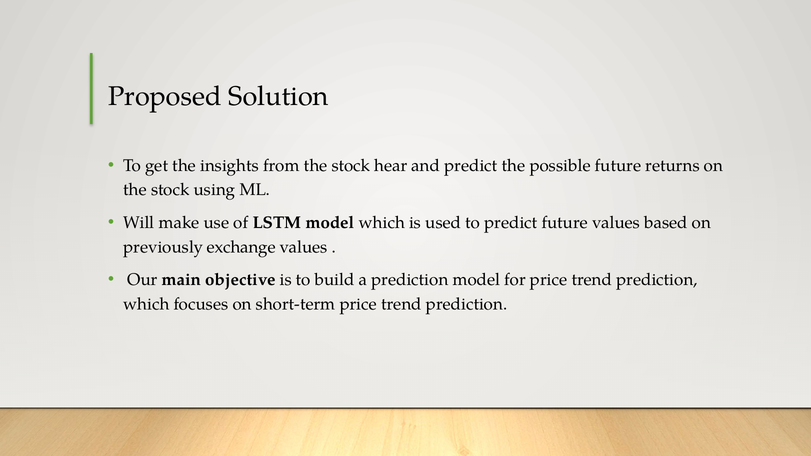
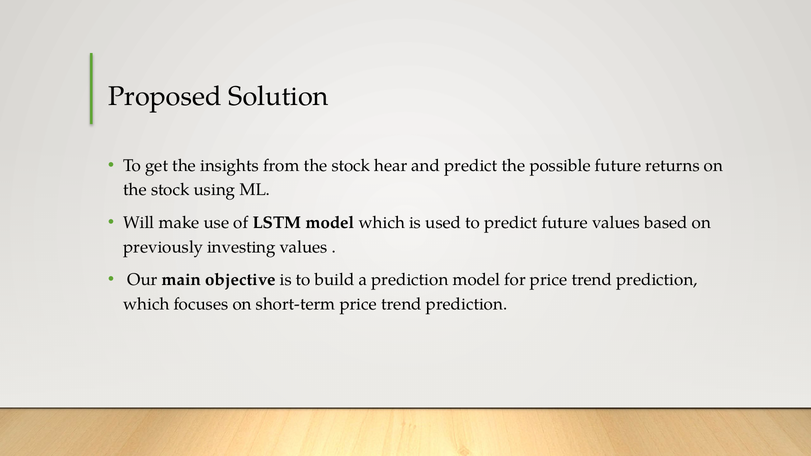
exchange: exchange -> investing
